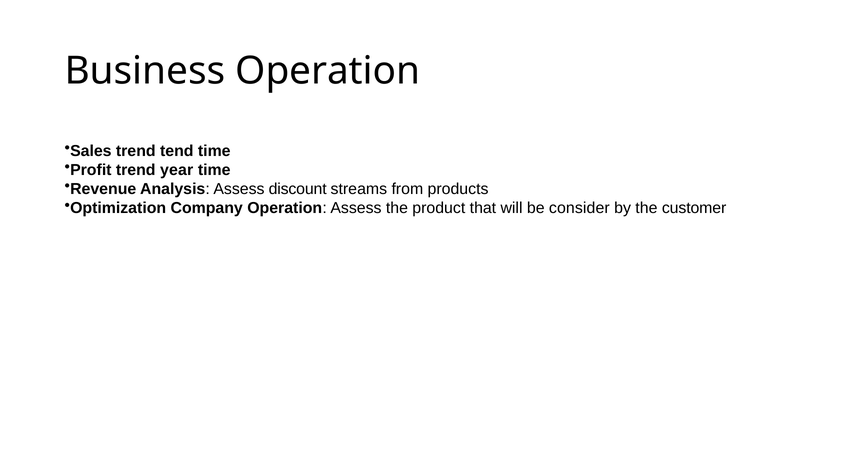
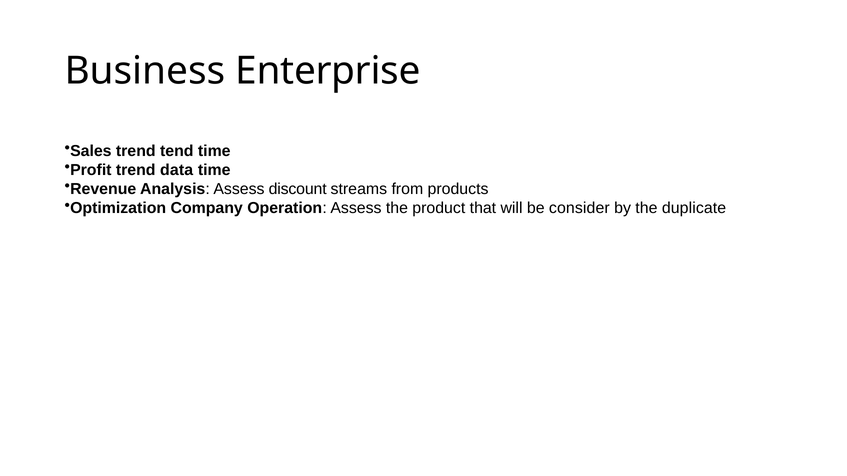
Business Operation: Operation -> Enterprise
year: year -> data
customer: customer -> duplicate
